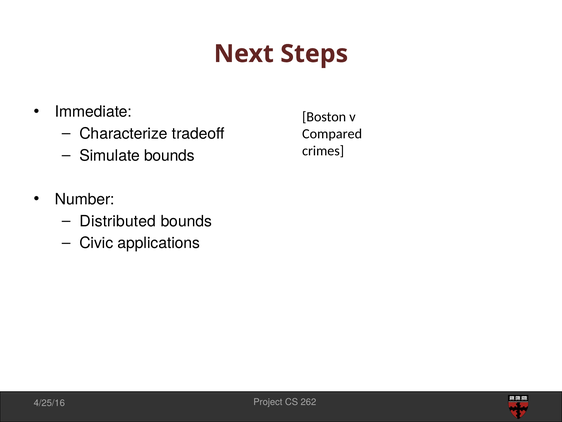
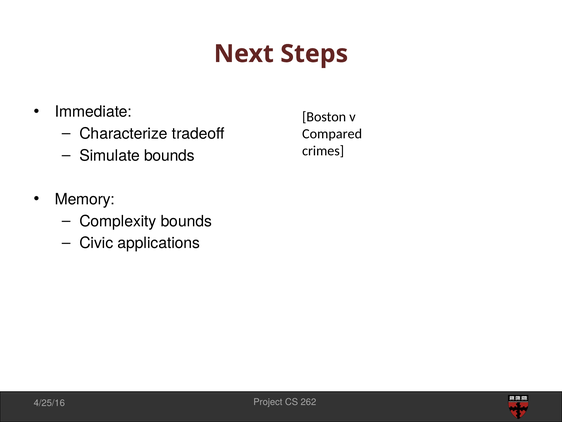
Number: Number -> Memory
Distributed: Distributed -> Complexity
